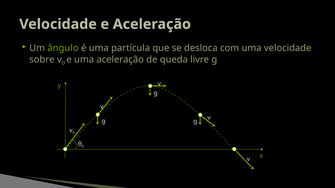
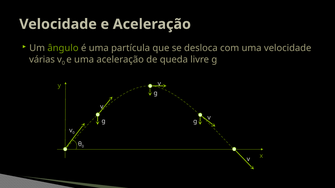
sobre: sobre -> várias
